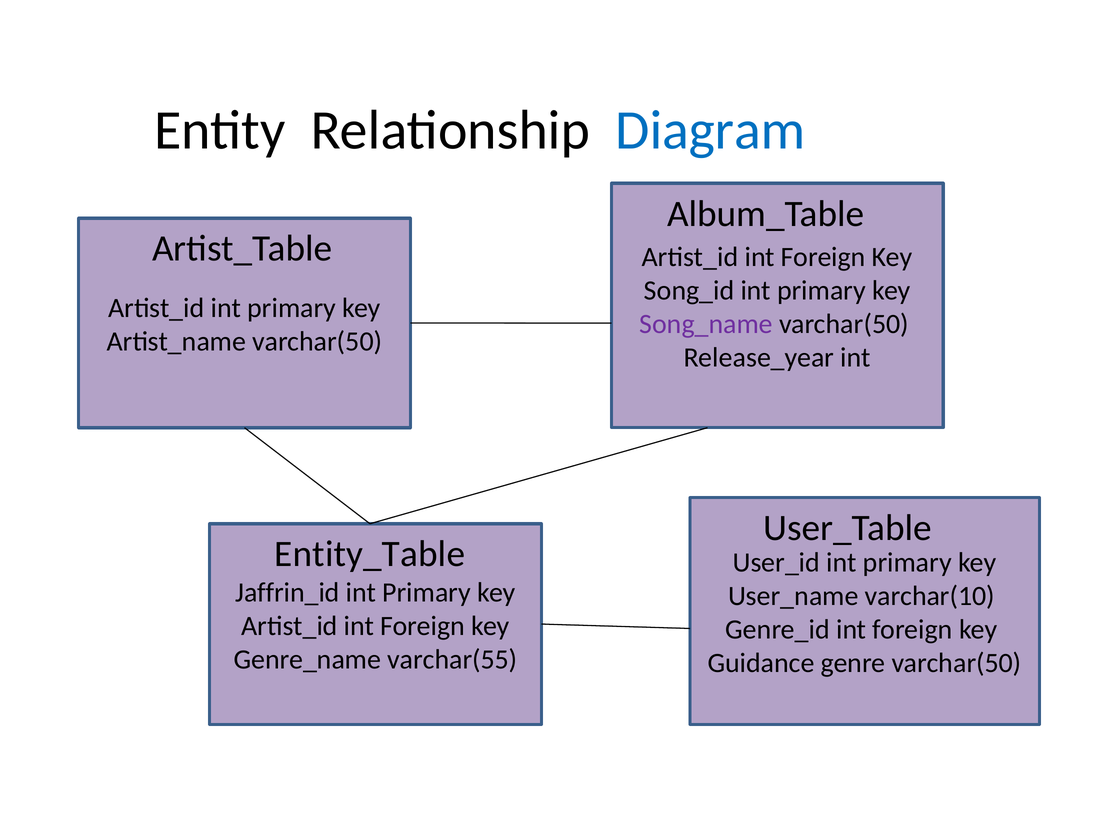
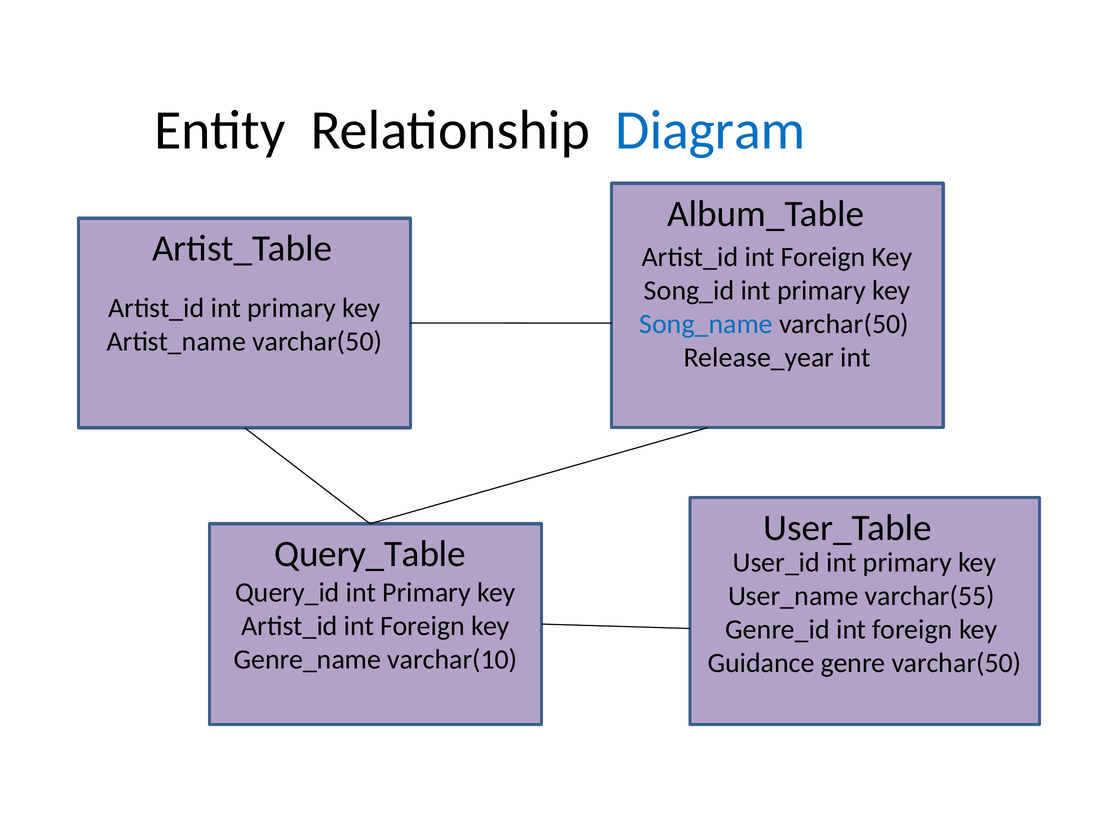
Song_name colour: purple -> blue
Entity_Table: Entity_Table -> Query_Table
Jaffrin_id: Jaffrin_id -> Query_id
varchar(10: varchar(10 -> varchar(55
varchar(55: varchar(55 -> varchar(10
